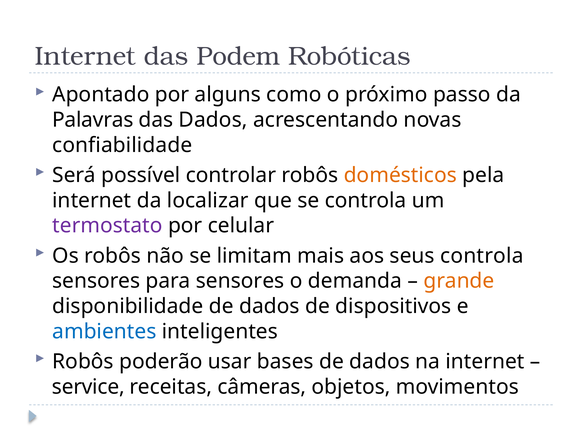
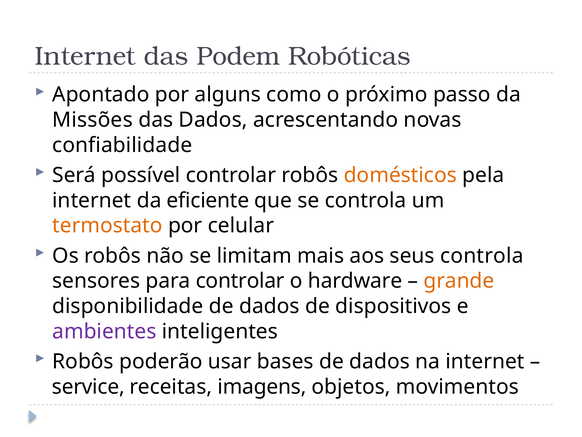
Palavras: Palavras -> Missões
localizar: localizar -> eficiente
termostato colour: purple -> orange
para sensores: sensores -> controlar
demanda: demanda -> hardware
ambientes colour: blue -> purple
câmeras: câmeras -> imagens
